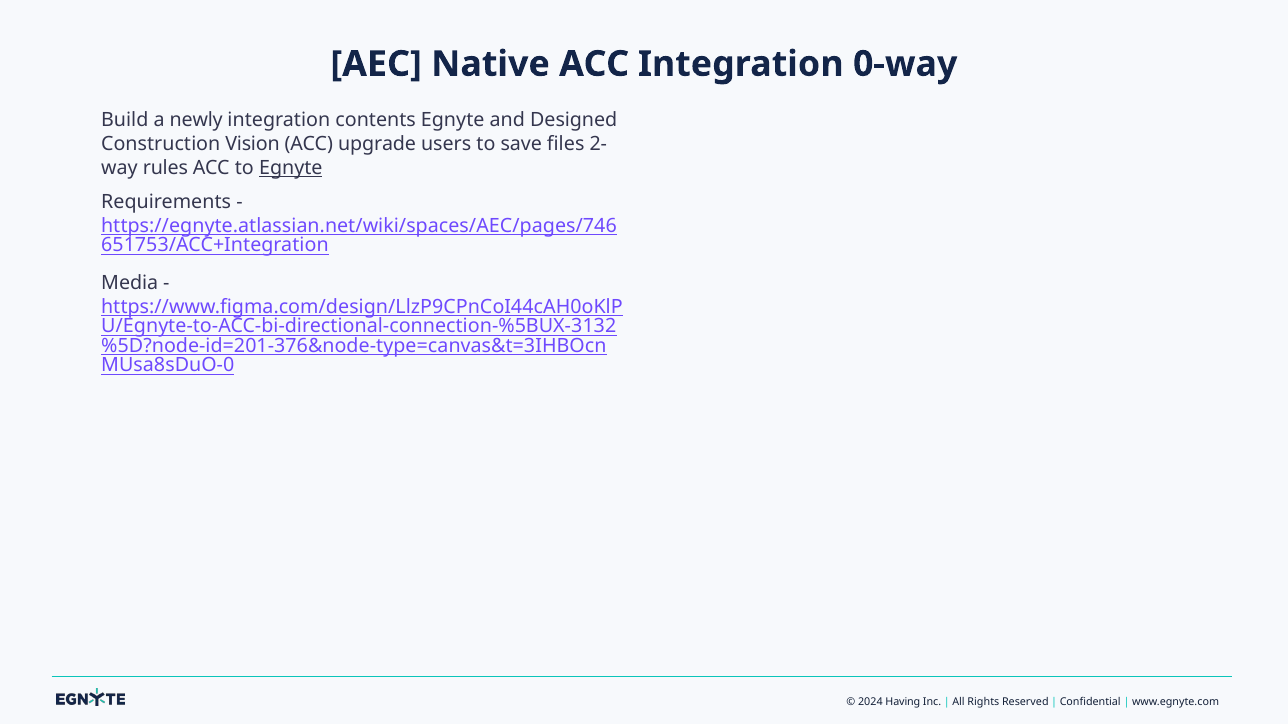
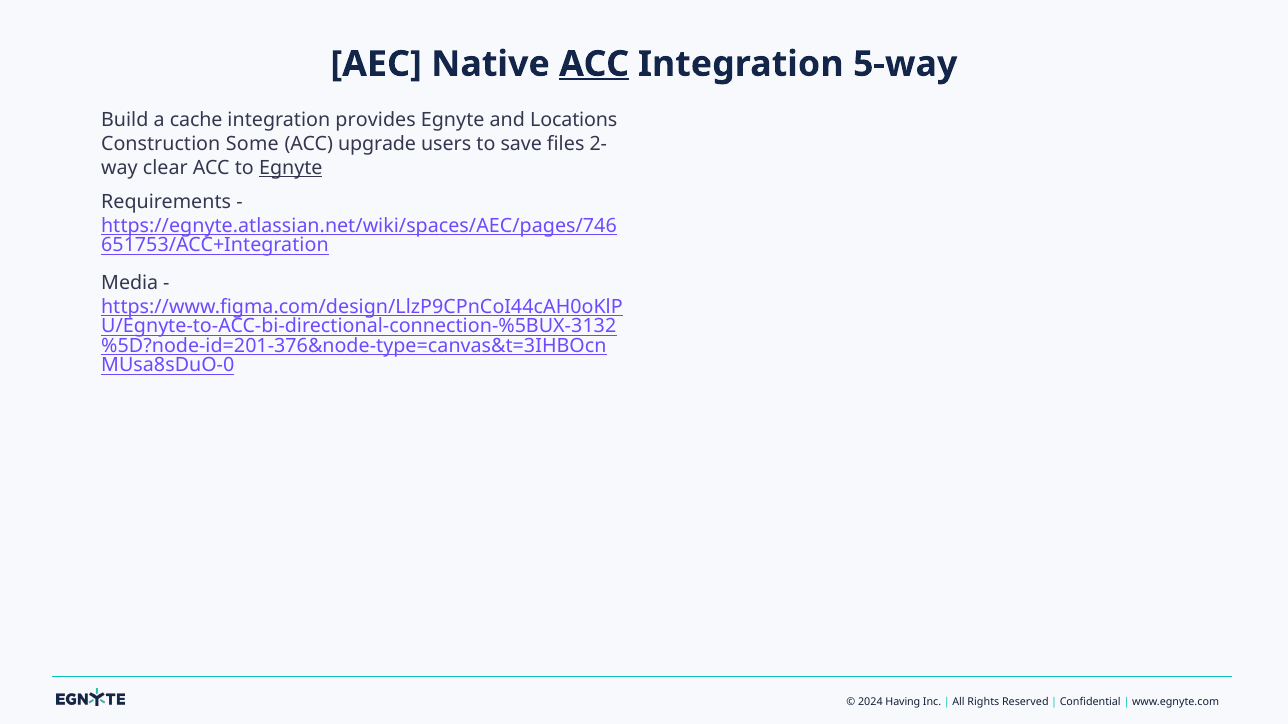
ACC at (594, 64) underline: none -> present
0-way: 0-way -> 5-way
newly: newly -> cache
contents: contents -> provides
Designed: Designed -> Locations
Vision: Vision -> Some
rules: rules -> clear
